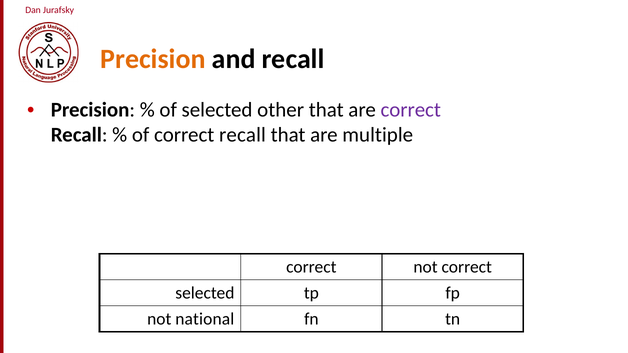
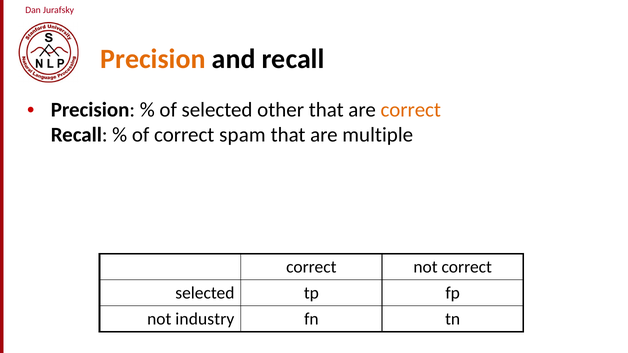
correct at (411, 110) colour: purple -> orange
of correct recall: recall -> spam
national: national -> industry
